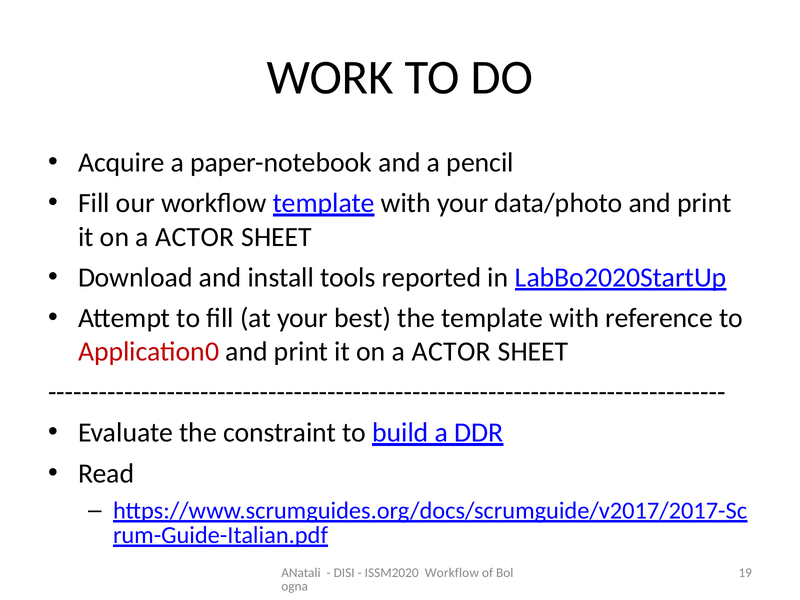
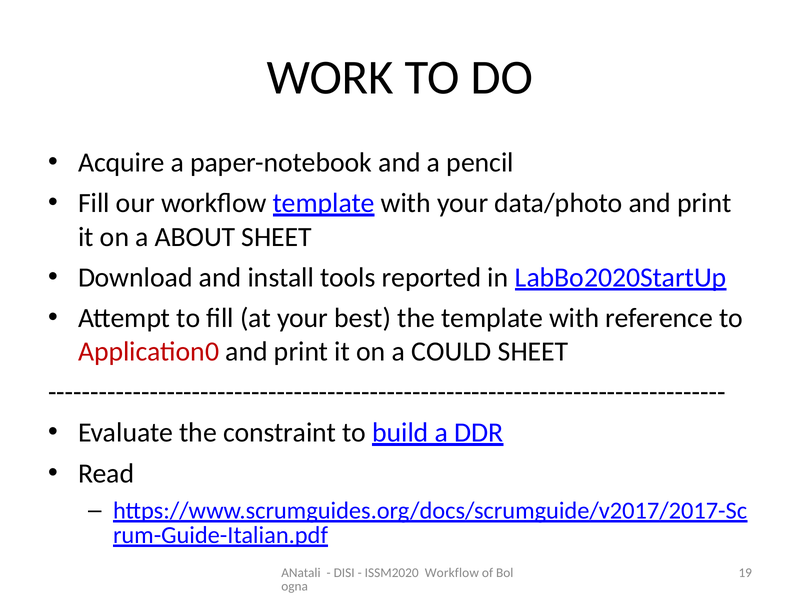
ACTOR at (195, 237): ACTOR -> ABOUT
ACTOR at (451, 352): ACTOR -> COULD
